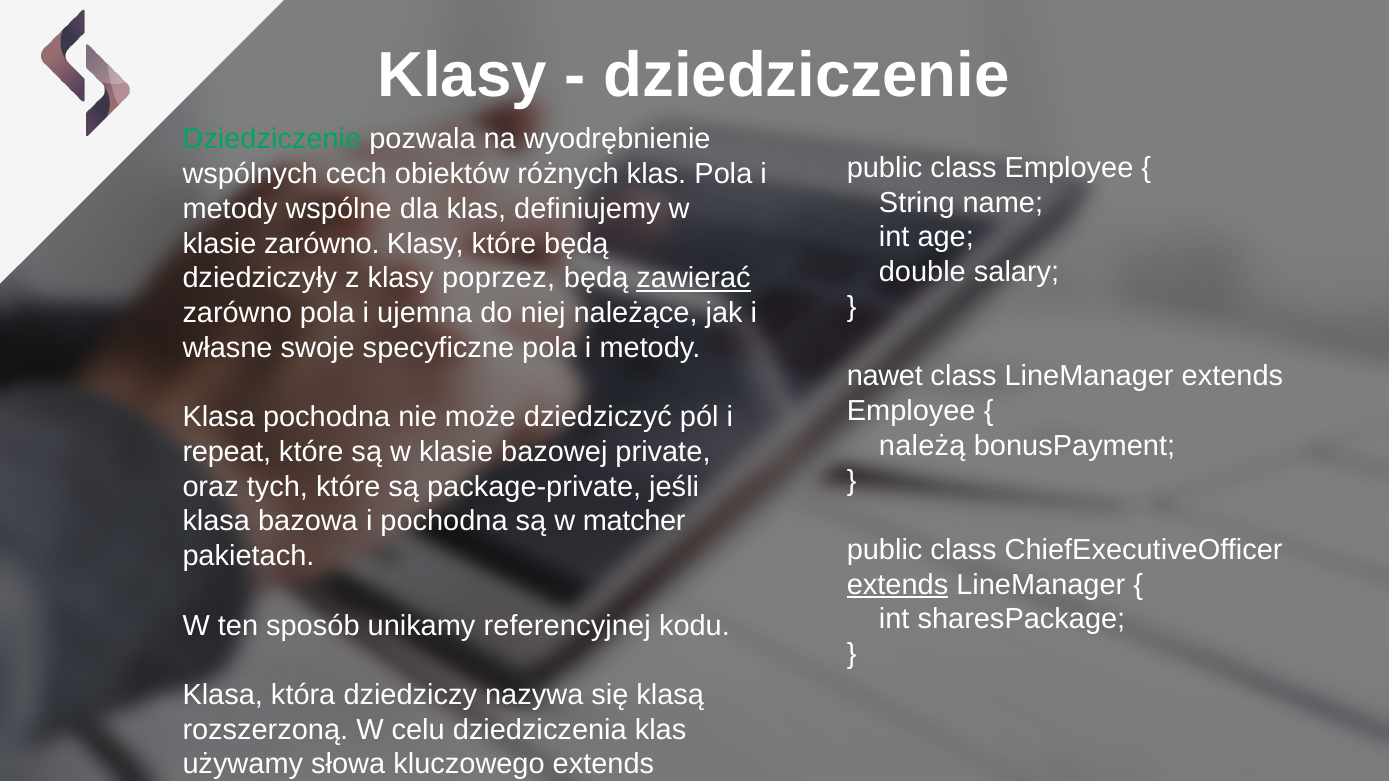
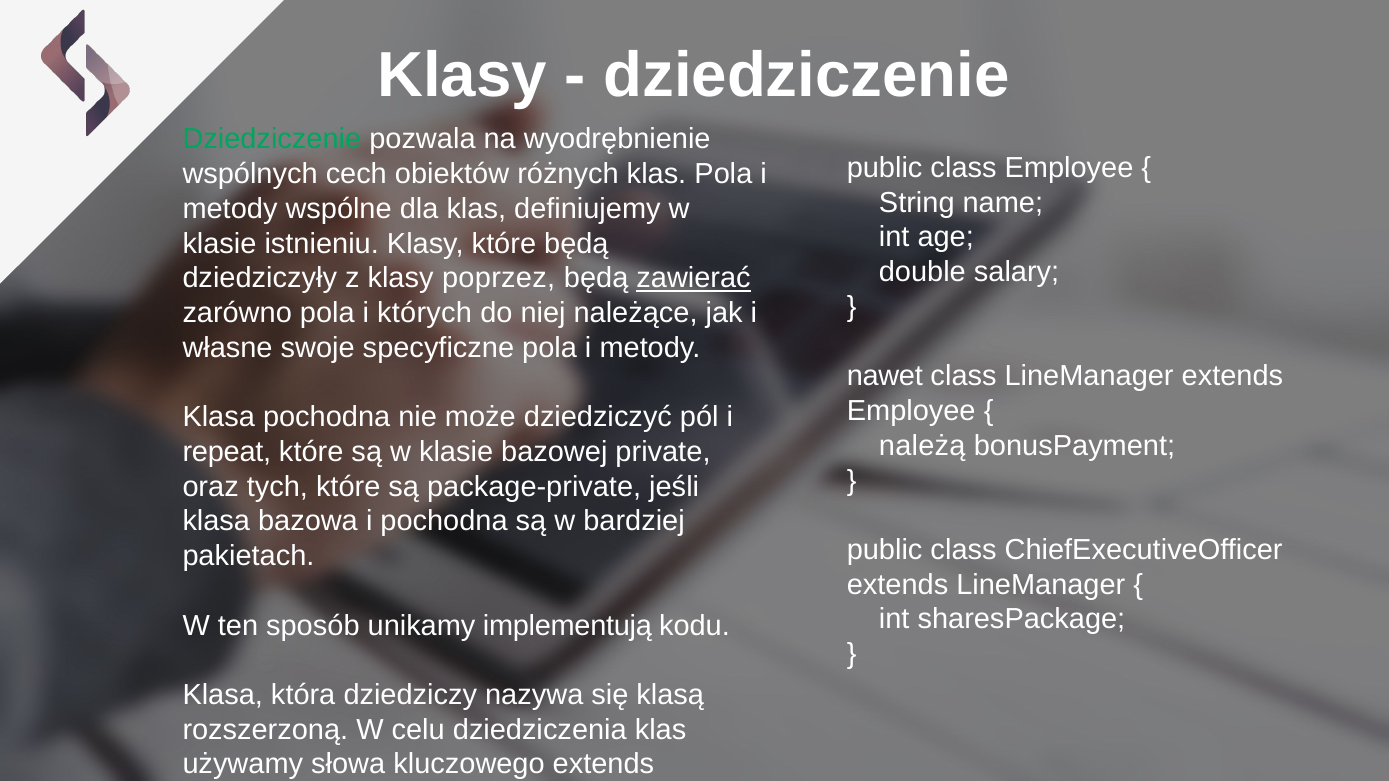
klasie zarówno: zarówno -> istnieniu
ujemna: ujemna -> których
matcher: matcher -> bardziej
extends at (898, 585) underline: present -> none
referencyjnej: referencyjnej -> implementują
